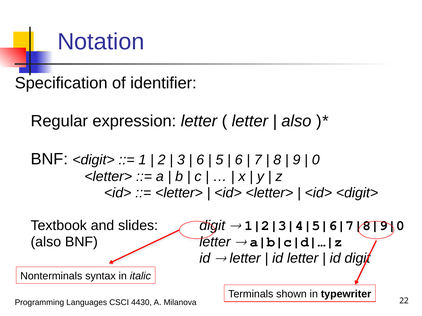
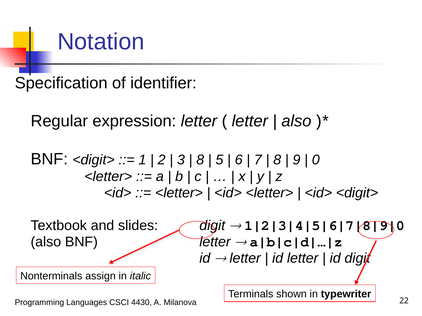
6 at (200, 160): 6 -> 8
syntax: syntax -> assign
